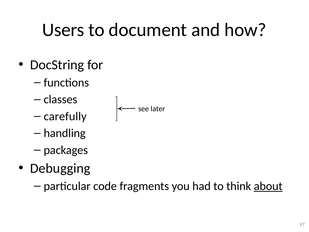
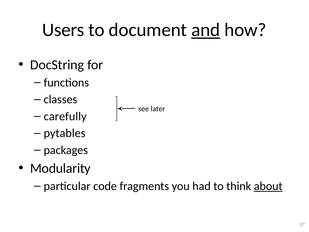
and underline: none -> present
handling: handling -> pytables
Debugging: Debugging -> Modularity
